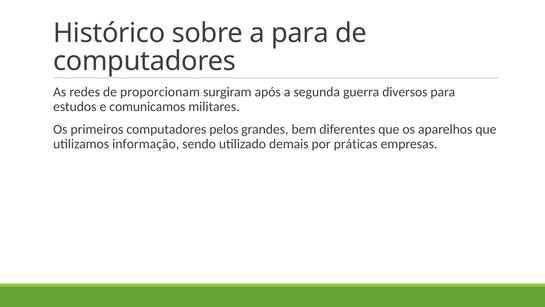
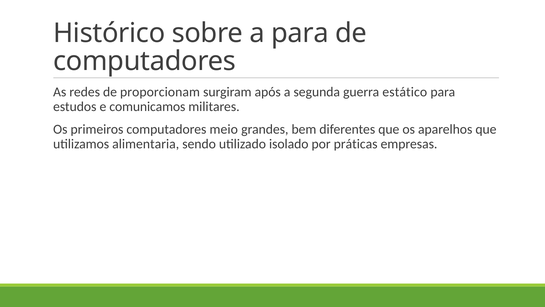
diversos: diversos -> estático
pelos: pelos -> meio
informação: informação -> alimentaria
demais: demais -> isolado
